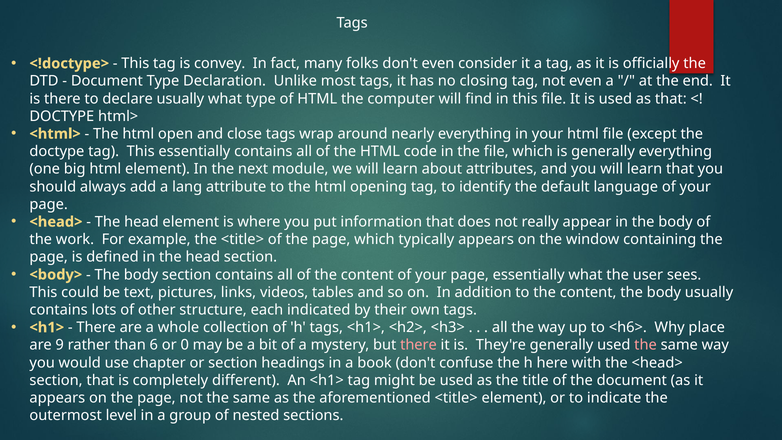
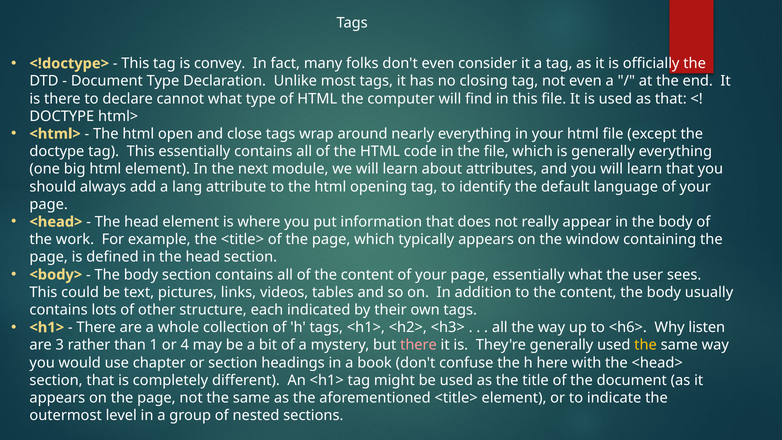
declare usually: usually -> cannot
place: place -> listen
9: 9 -> 3
6: 6 -> 1
0: 0 -> 4
the at (646, 345) colour: pink -> yellow
